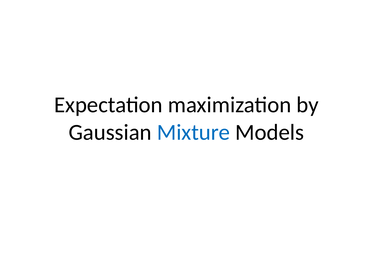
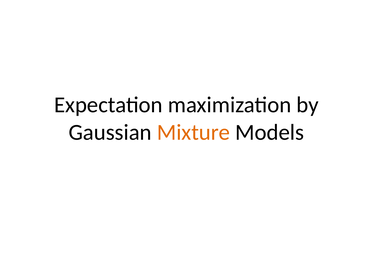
Mixture colour: blue -> orange
